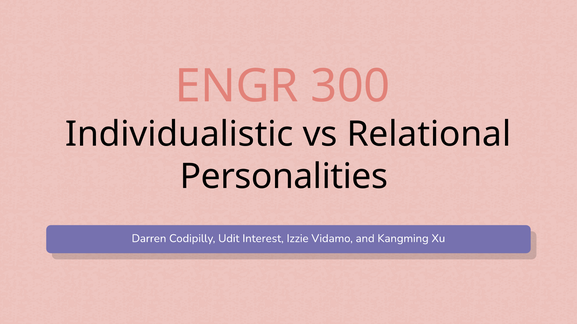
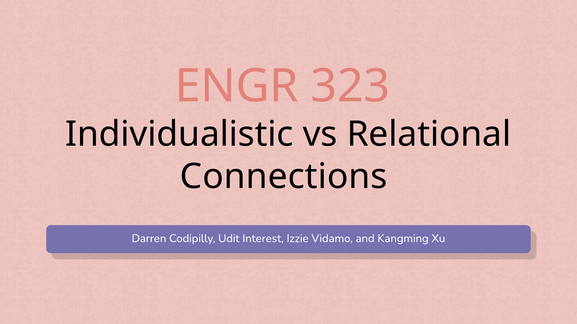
300: 300 -> 323
Personalities: Personalities -> Connections
